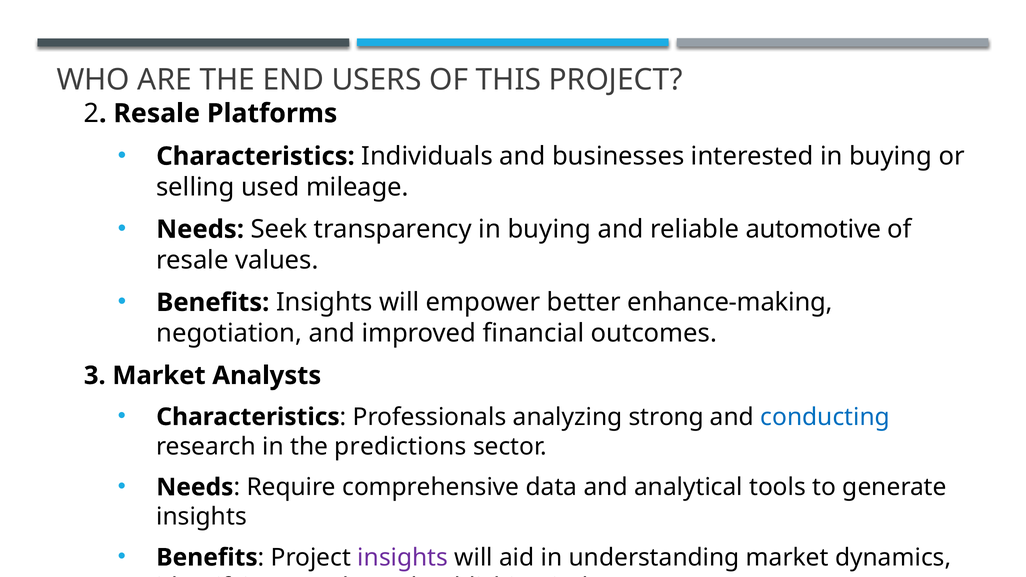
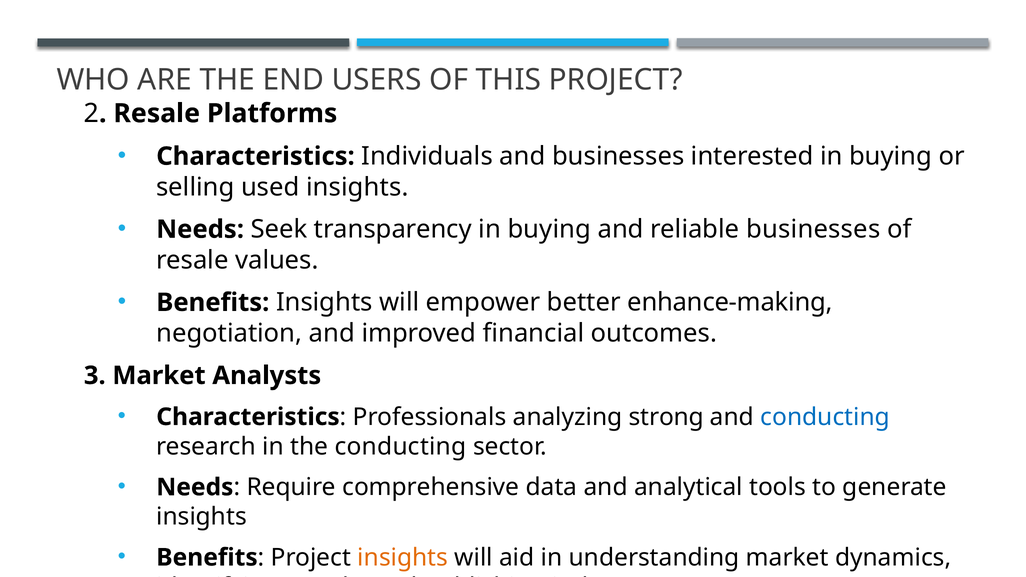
used mileage: mileage -> insights
reliable automotive: automotive -> businesses
the predictions: predictions -> conducting
insights at (403, 558) colour: purple -> orange
